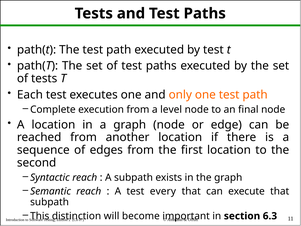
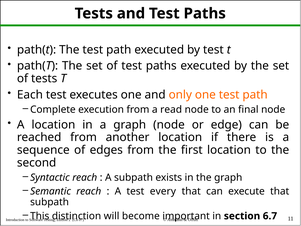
level: level -> read
6.3: 6.3 -> 6.7
